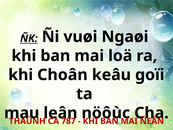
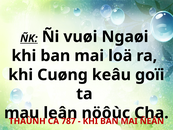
Choân: Choân -> Cuøng
